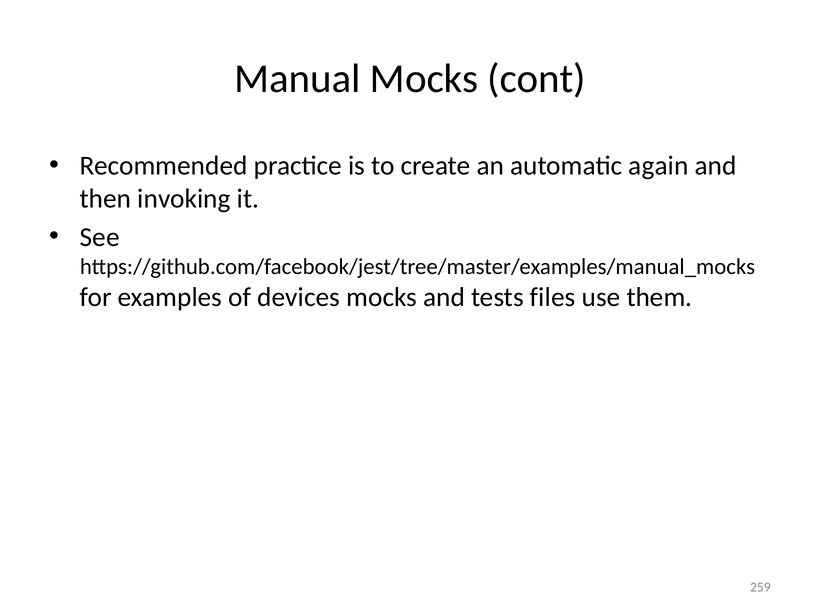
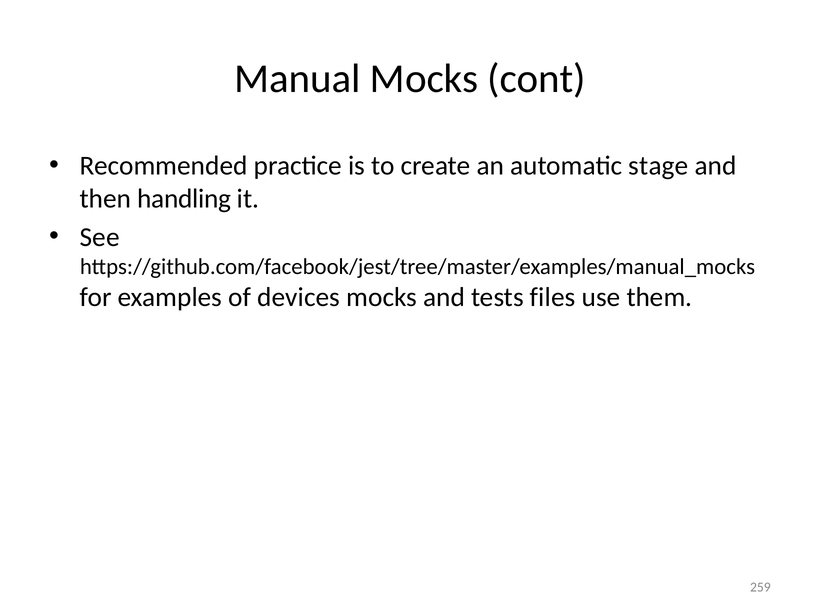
again: again -> stage
invoking: invoking -> handling
